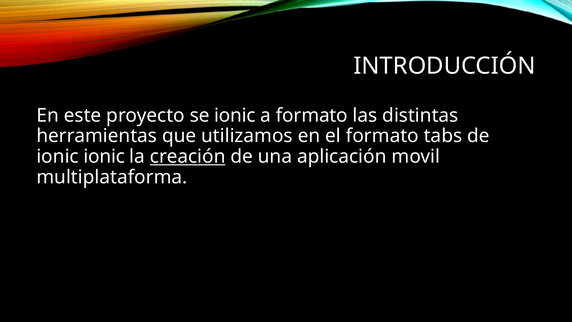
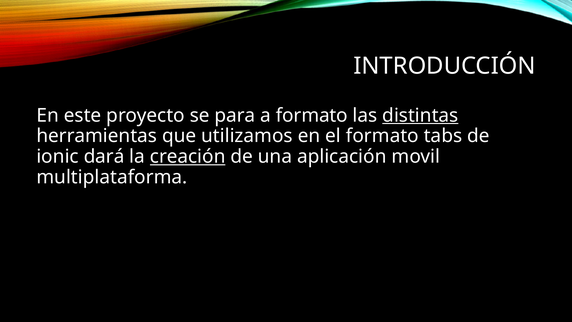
se ionic: ionic -> para
distintas underline: none -> present
ionic ionic: ionic -> dará
